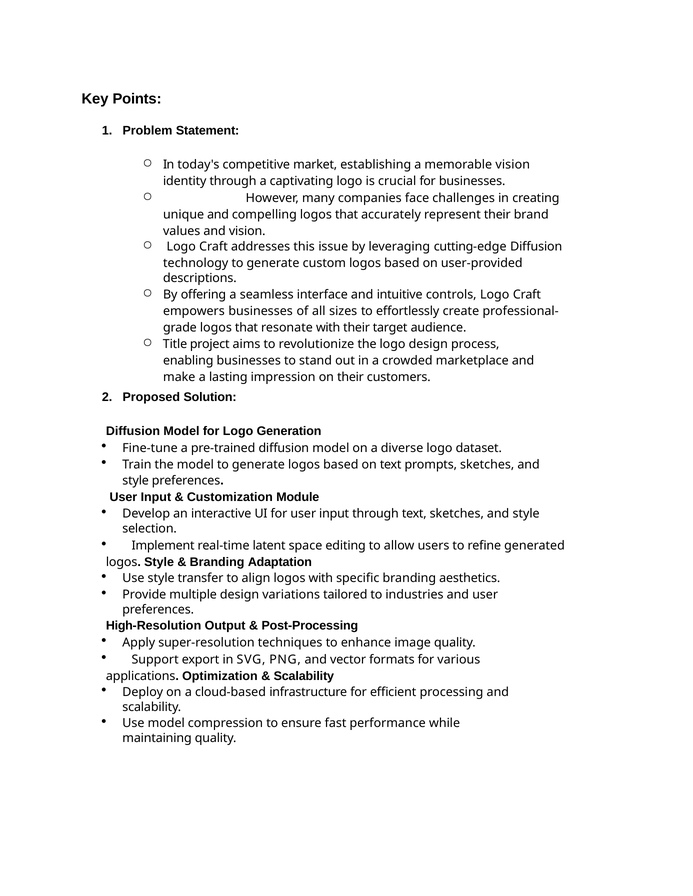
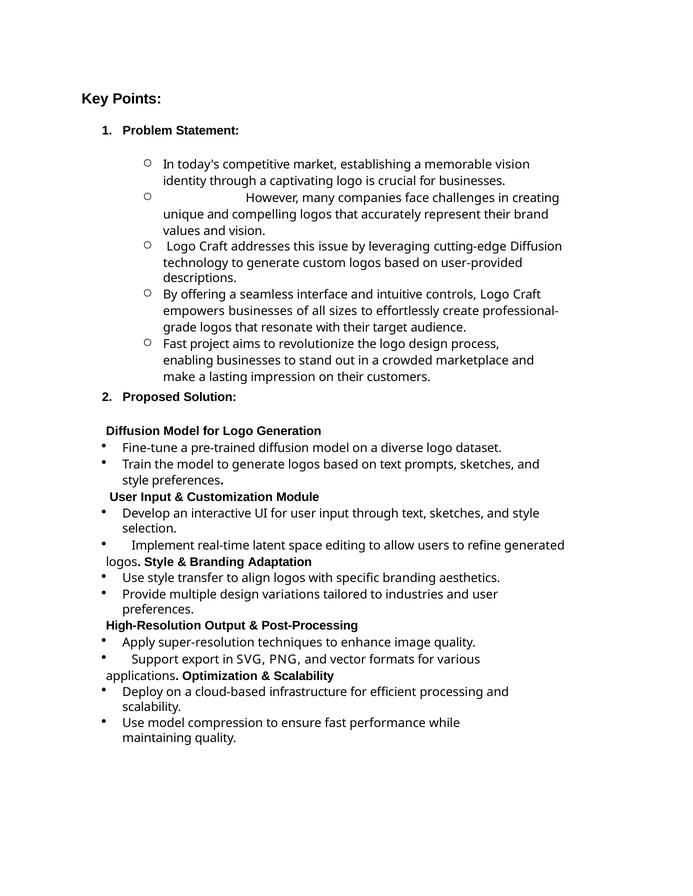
Title at (175, 344): Title -> Fast
